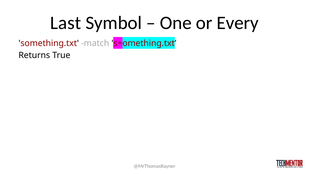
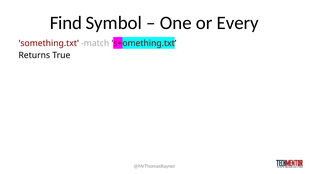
Last: Last -> Find
